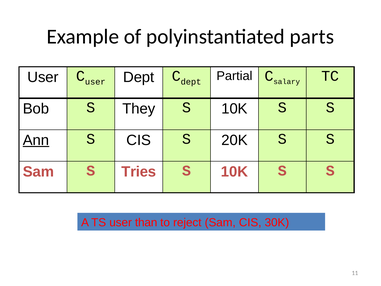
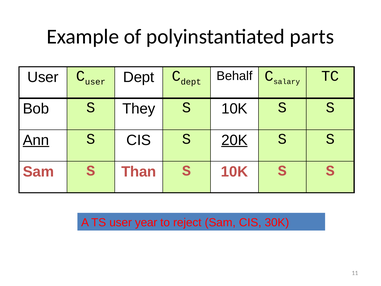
Partial: Partial -> Behalf
20K underline: none -> present
Tries: Tries -> Than
than: than -> year
